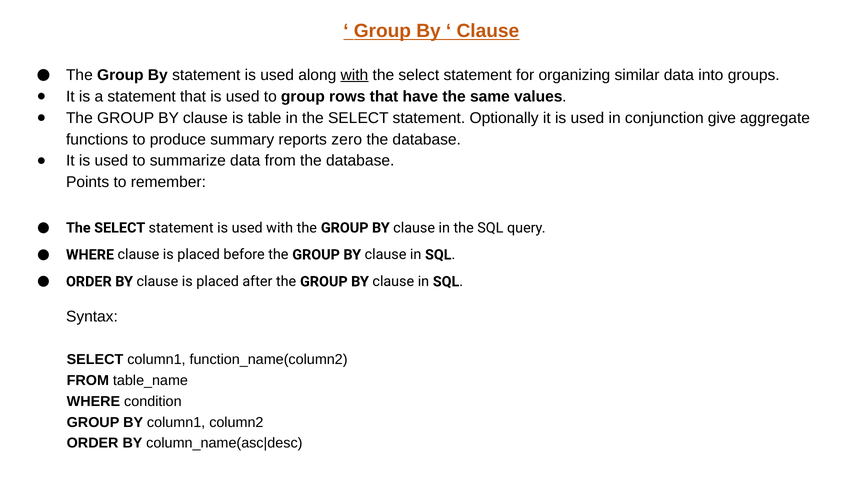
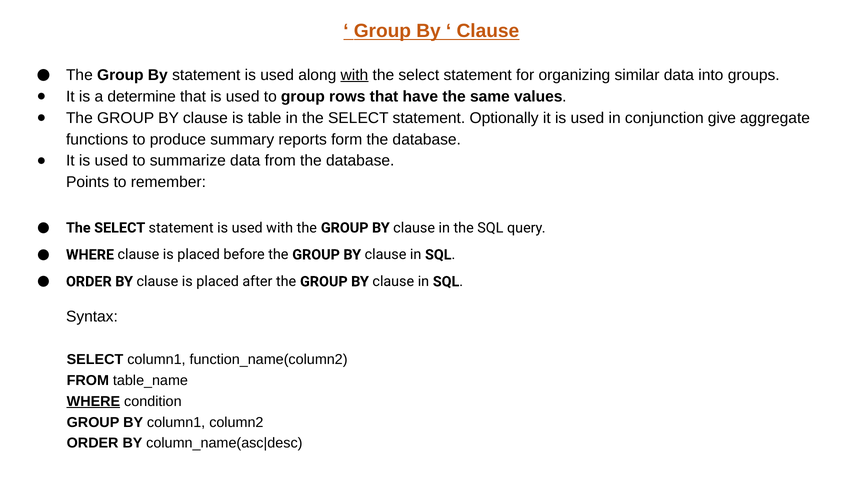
a statement: statement -> determine
zero: zero -> form
WHERE at (93, 402) underline: none -> present
